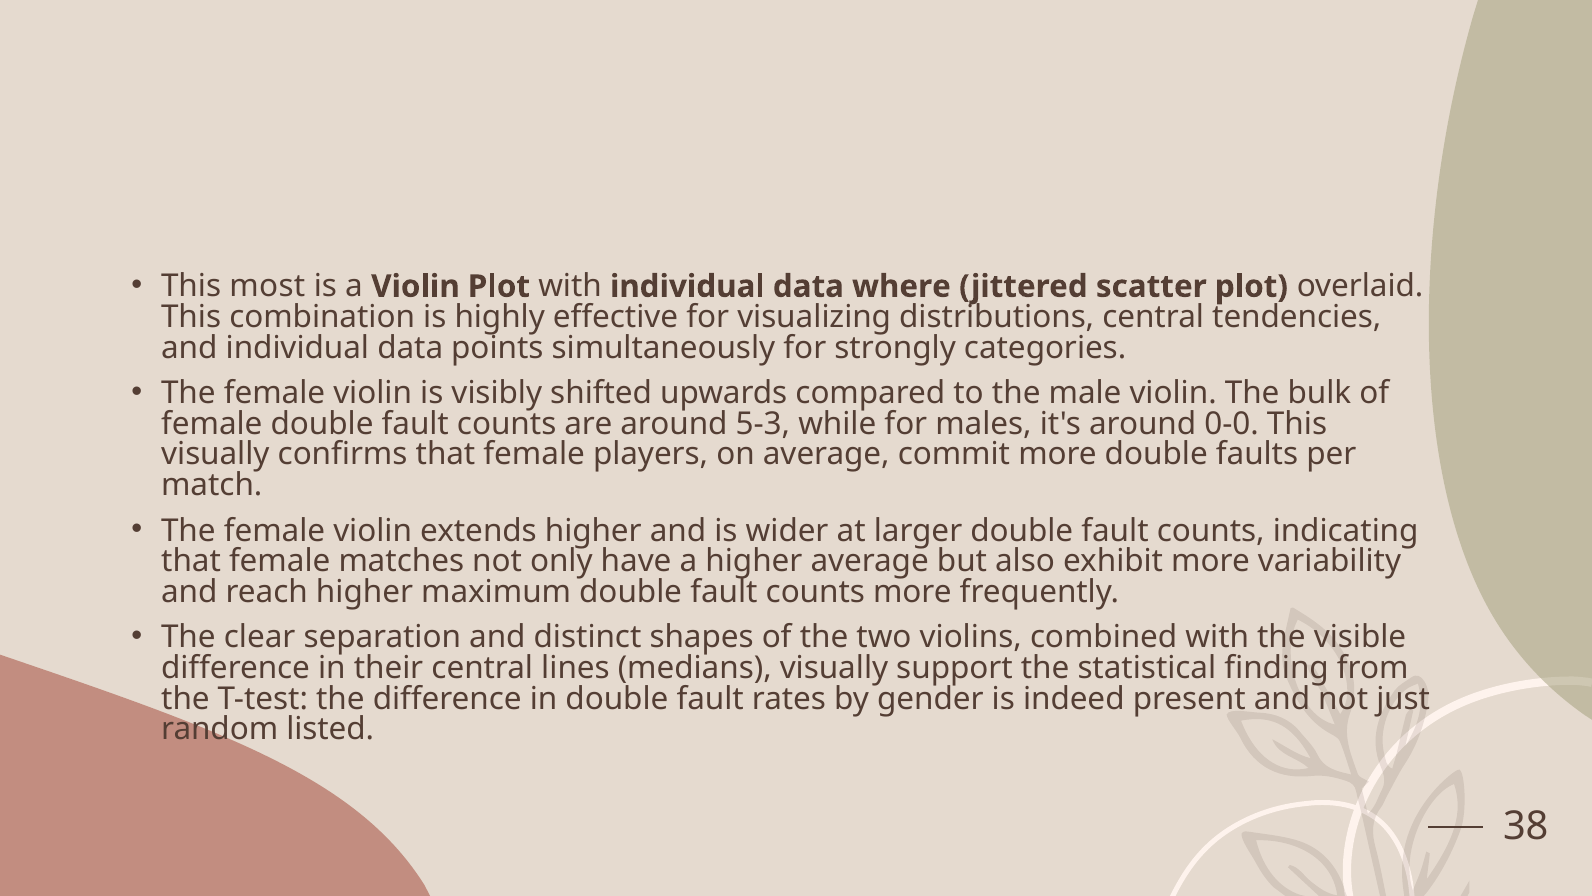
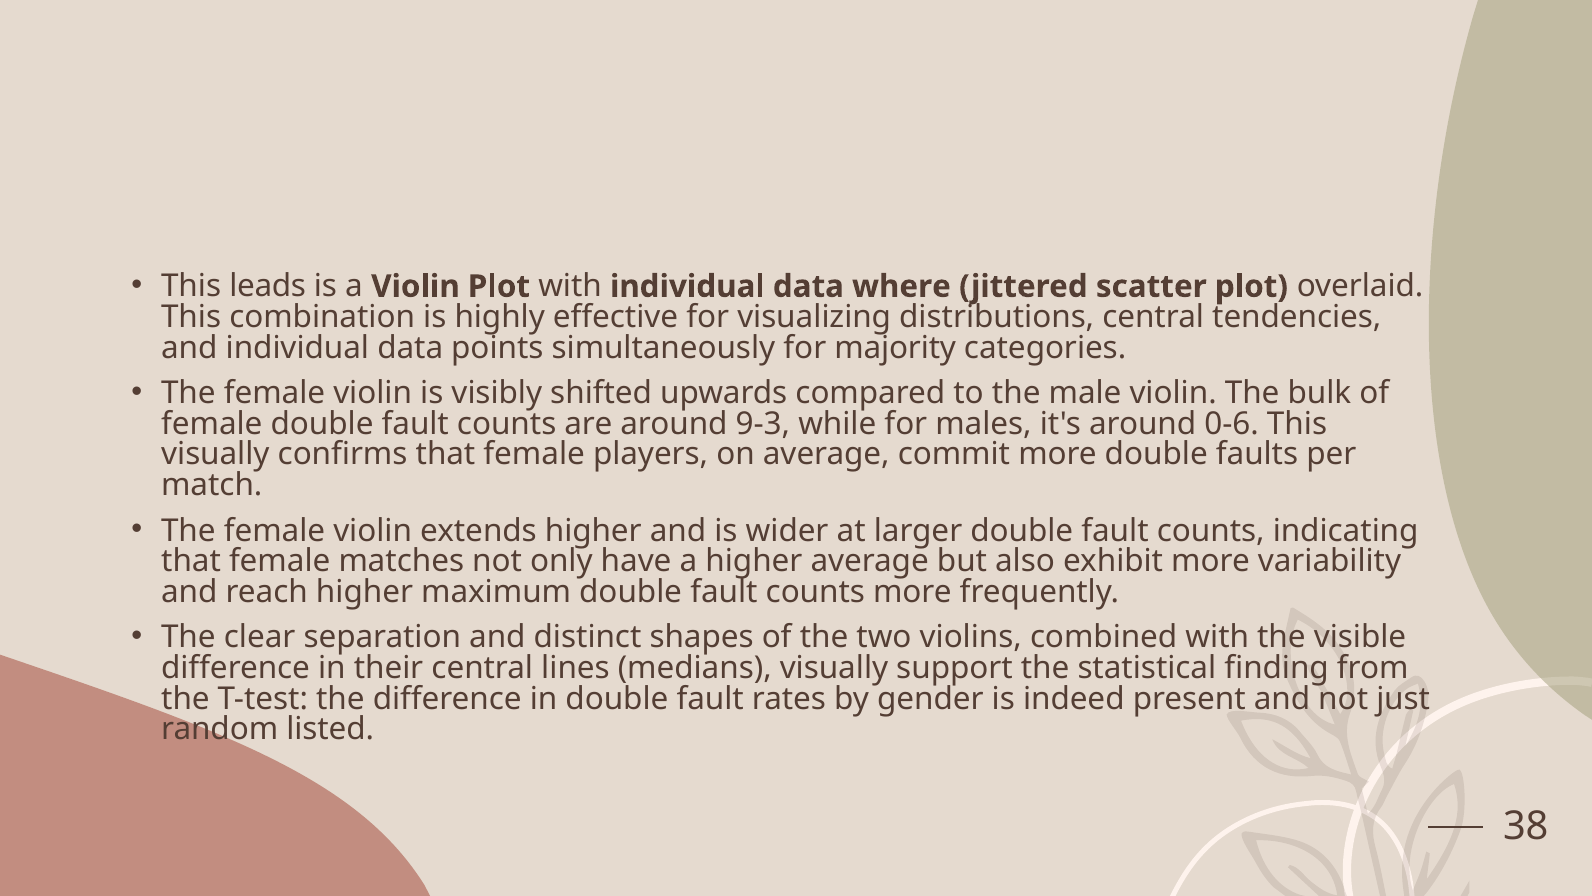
most: most -> leads
strongly: strongly -> majority
5-3: 5-3 -> 9-3
0-0: 0-0 -> 0-6
